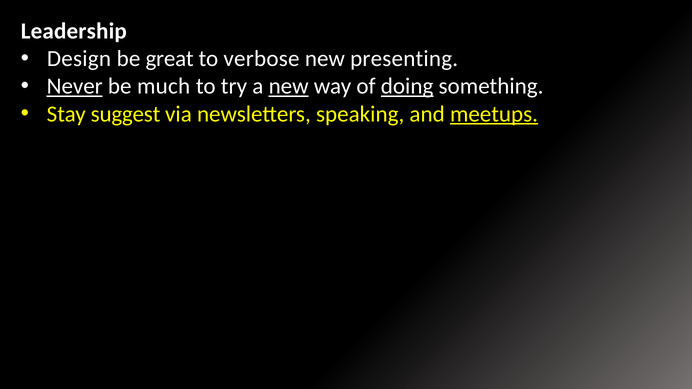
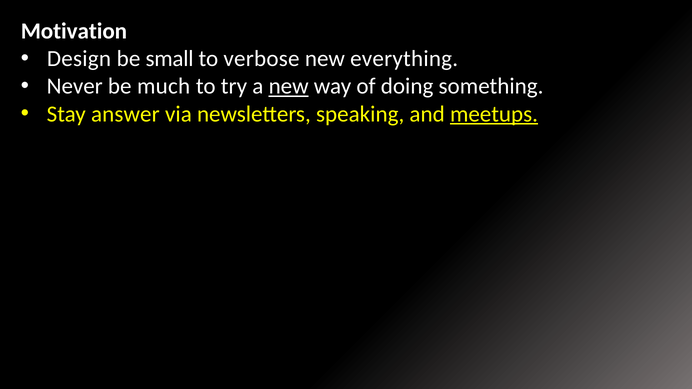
Leadership: Leadership -> Motivation
great: great -> small
presenting: presenting -> everything
Never underline: present -> none
doing underline: present -> none
suggest: suggest -> answer
